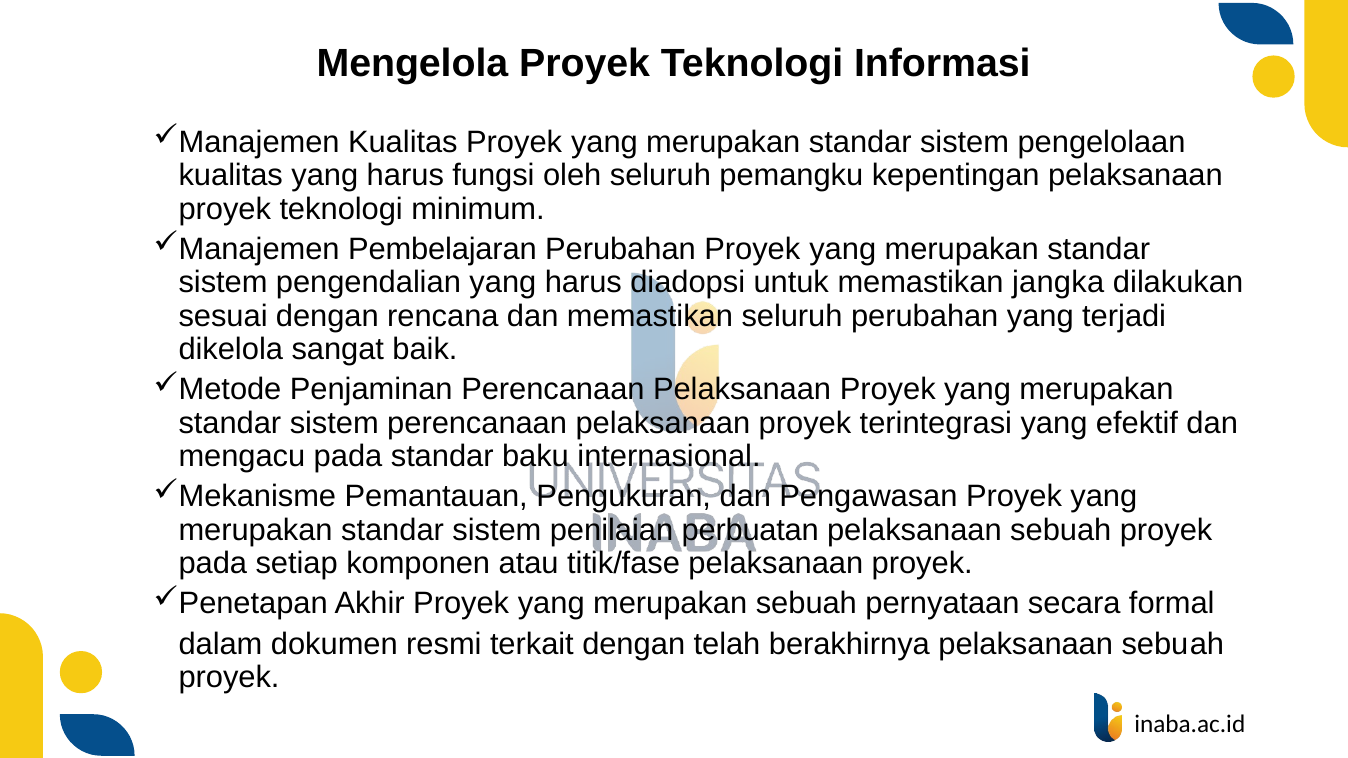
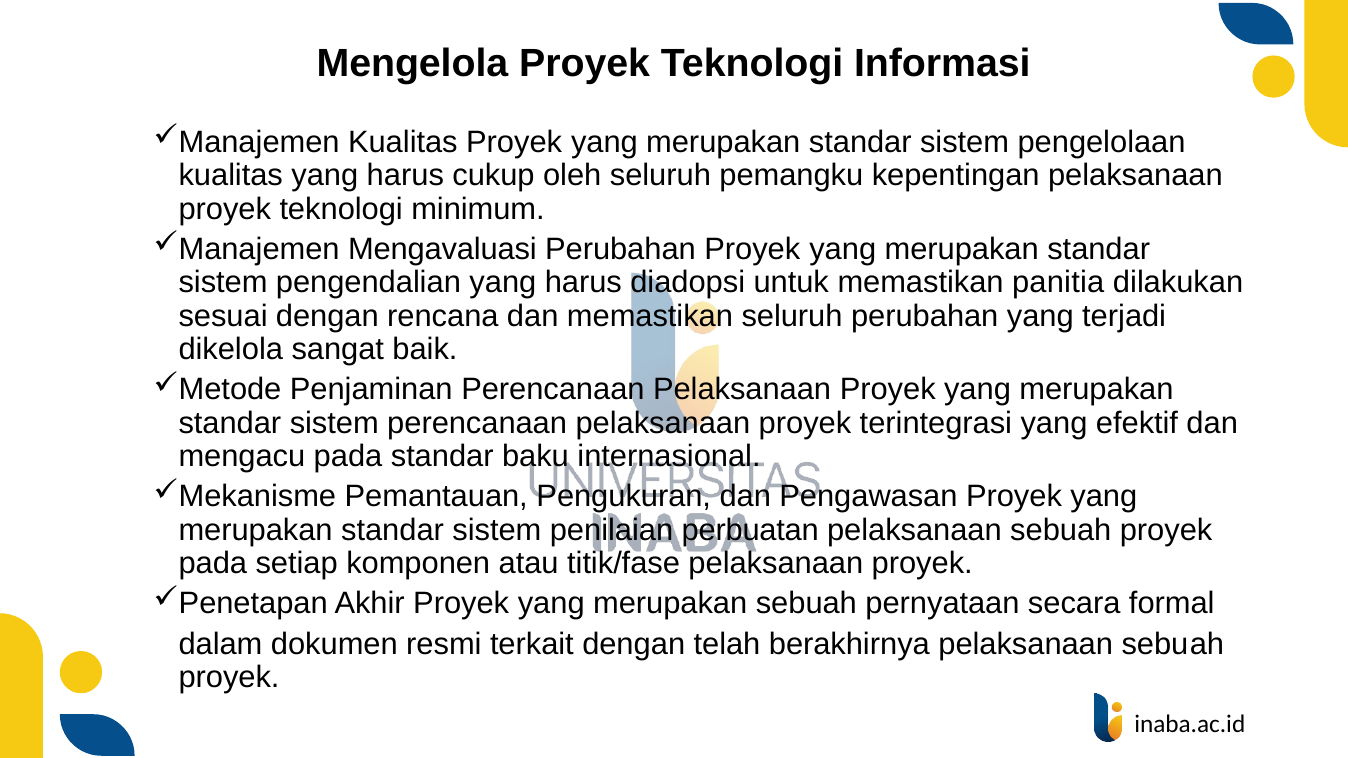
fungsi: fungsi -> cukup
Pembelajaran: Pembelajaran -> Mengavaluasi
jangka: jangka -> panitia
